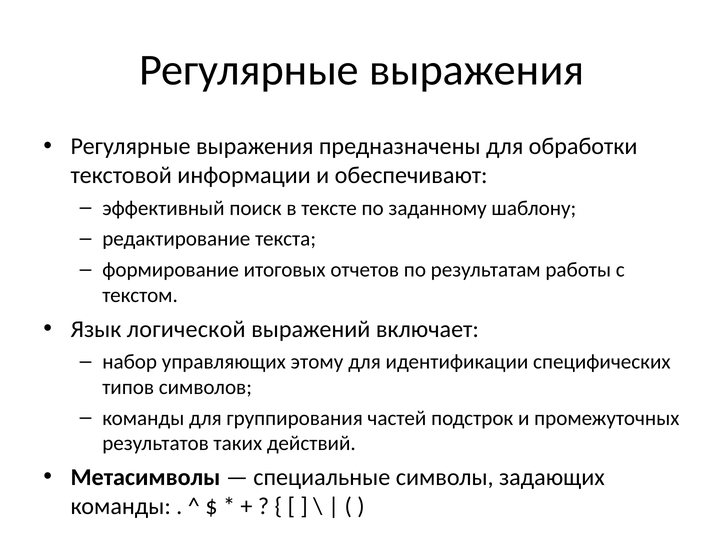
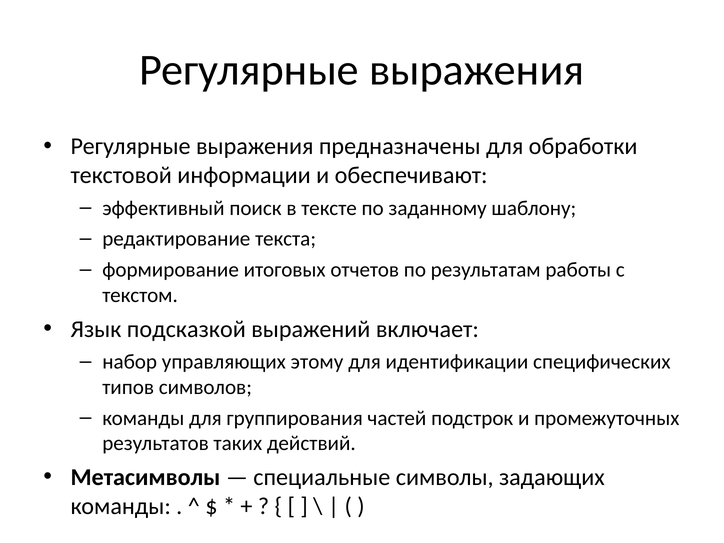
логической: логической -> подсказкой
